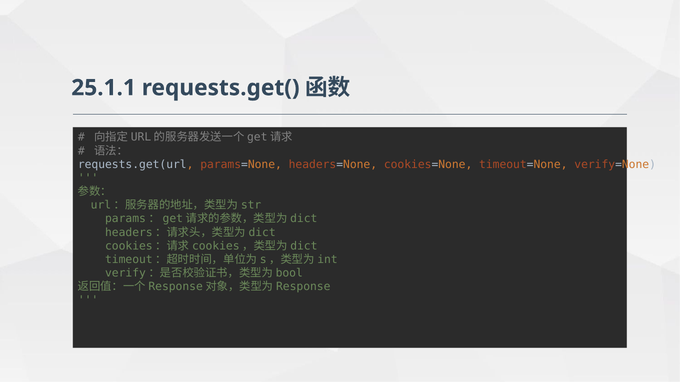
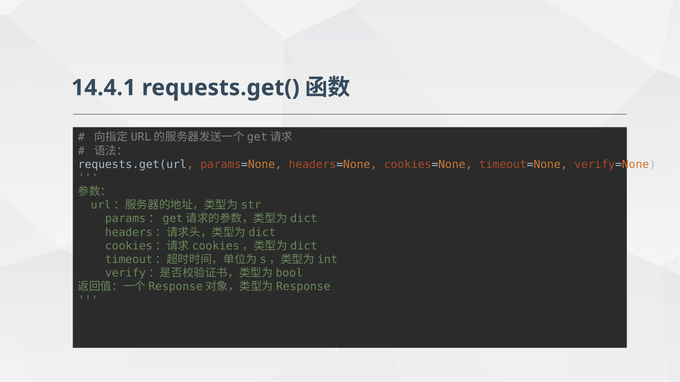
25.1.1: 25.1.1 -> 14.4.1
